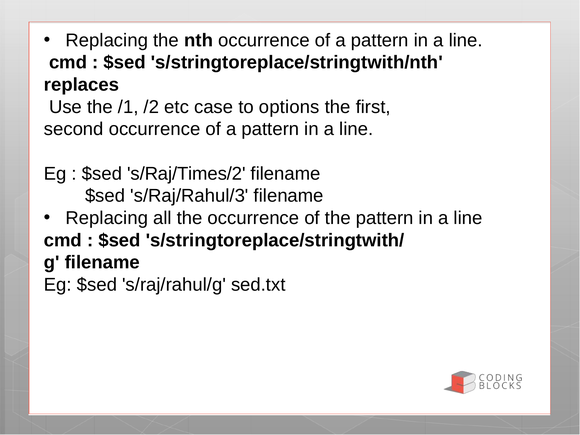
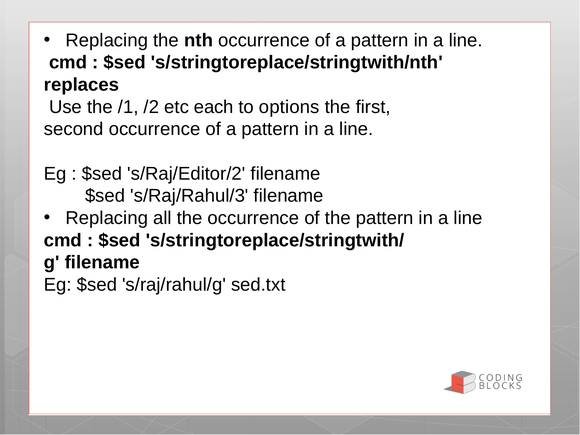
case: case -> each
s/Raj/Times/2: s/Raj/Times/2 -> s/Raj/Editor/2
